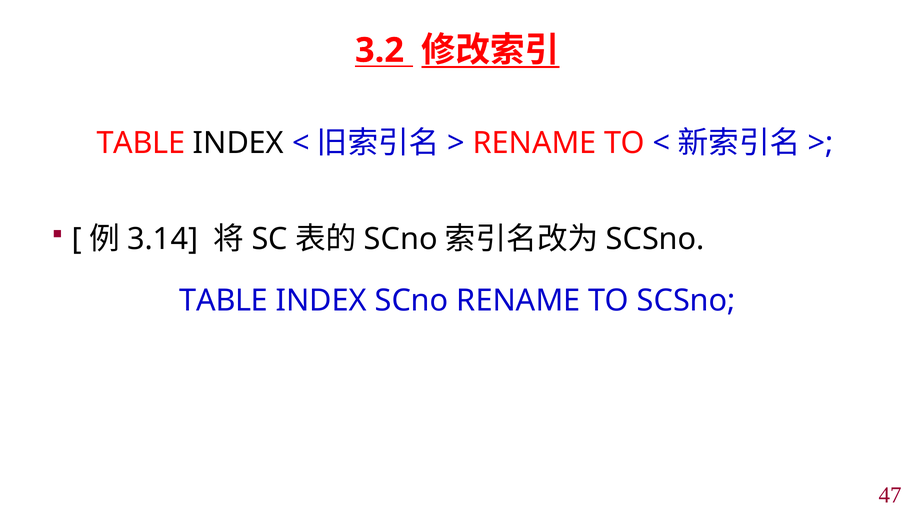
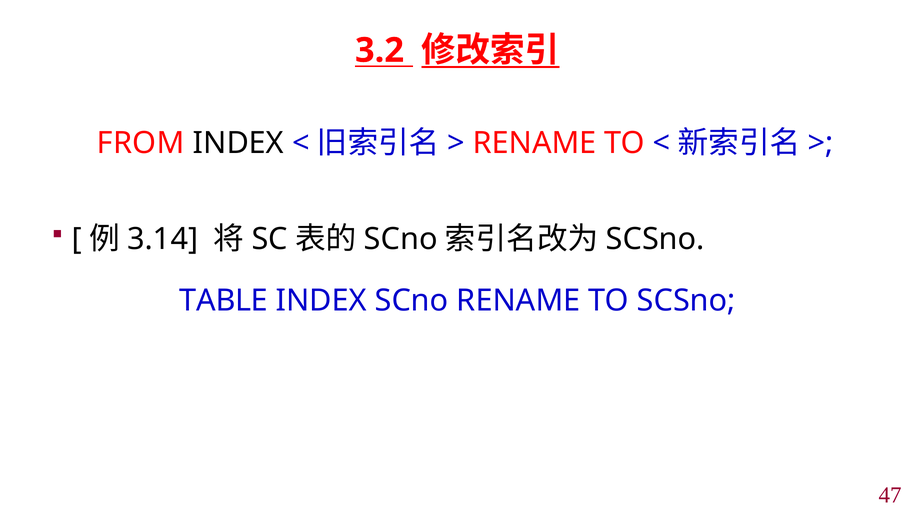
TABLE at (141, 143): TABLE -> FROM
